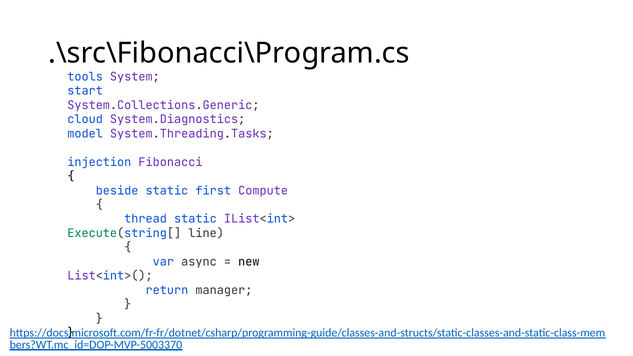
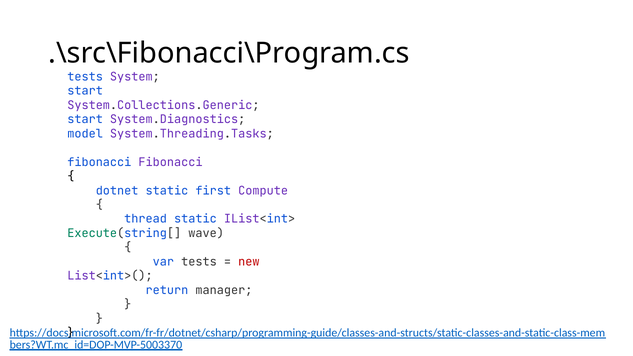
tools at (85, 77): tools -> tests
cloud at (85, 119): cloud -> start
injection at (99, 162): injection -> fibonacci
beside: beside -> dotnet
line: line -> wave
var async: async -> tests
new colour: black -> red
